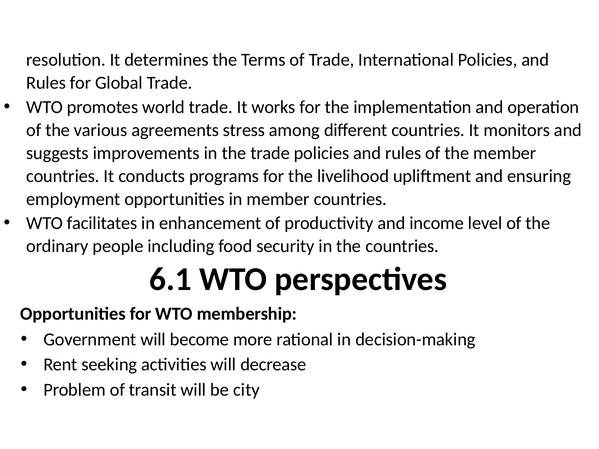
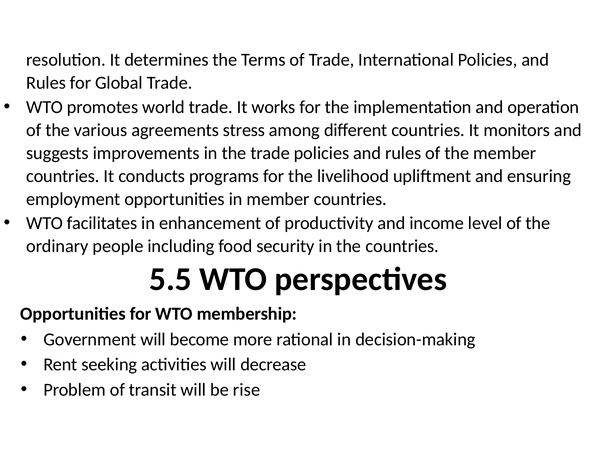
6.1: 6.1 -> 5.5
city: city -> rise
